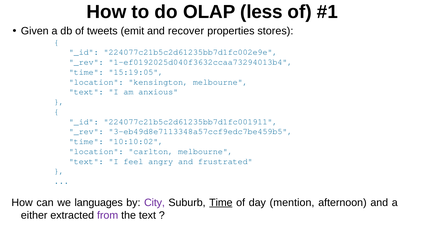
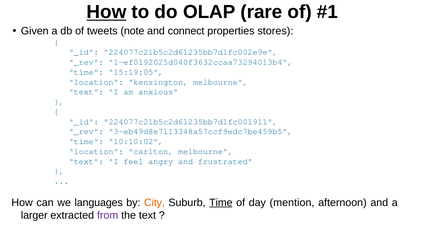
How at (106, 12) underline: none -> present
less: less -> rare
emit: emit -> note
recover: recover -> connect
City colour: purple -> orange
either: either -> larger
